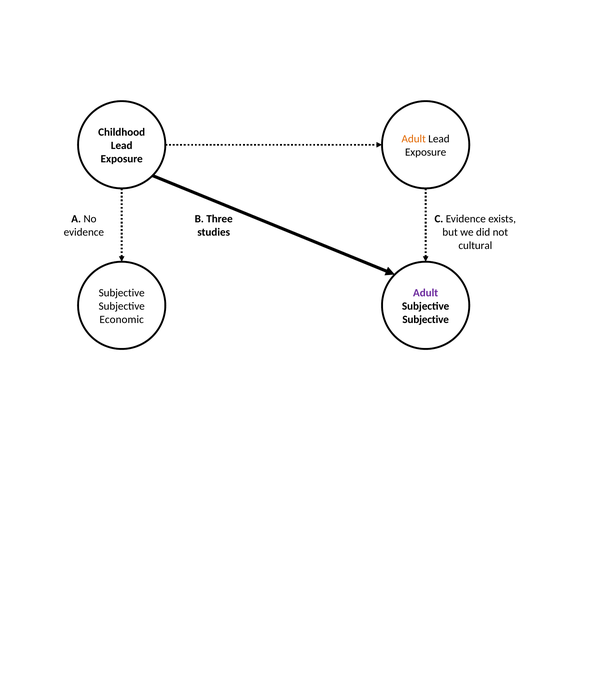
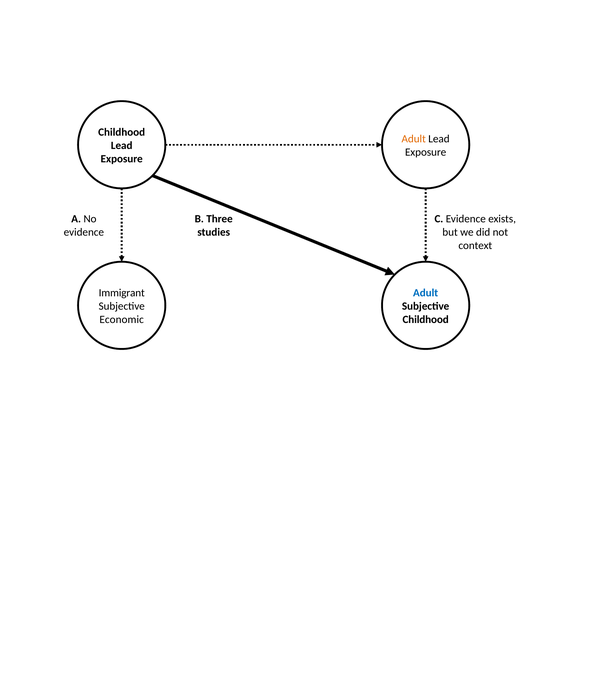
cultural: cultural -> context
Subjective at (122, 293): Subjective -> Immigrant
Adult at (426, 293) colour: purple -> blue
Subjective at (426, 319): Subjective -> Childhood
